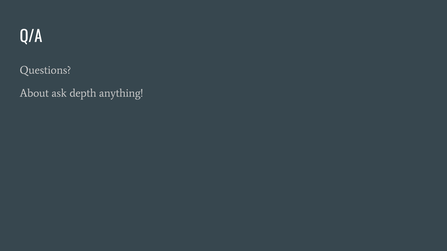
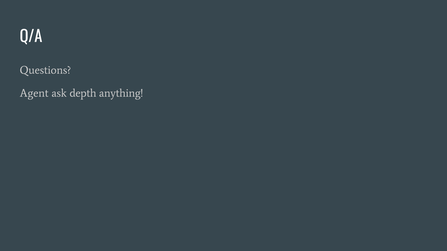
About: About -> Agent
